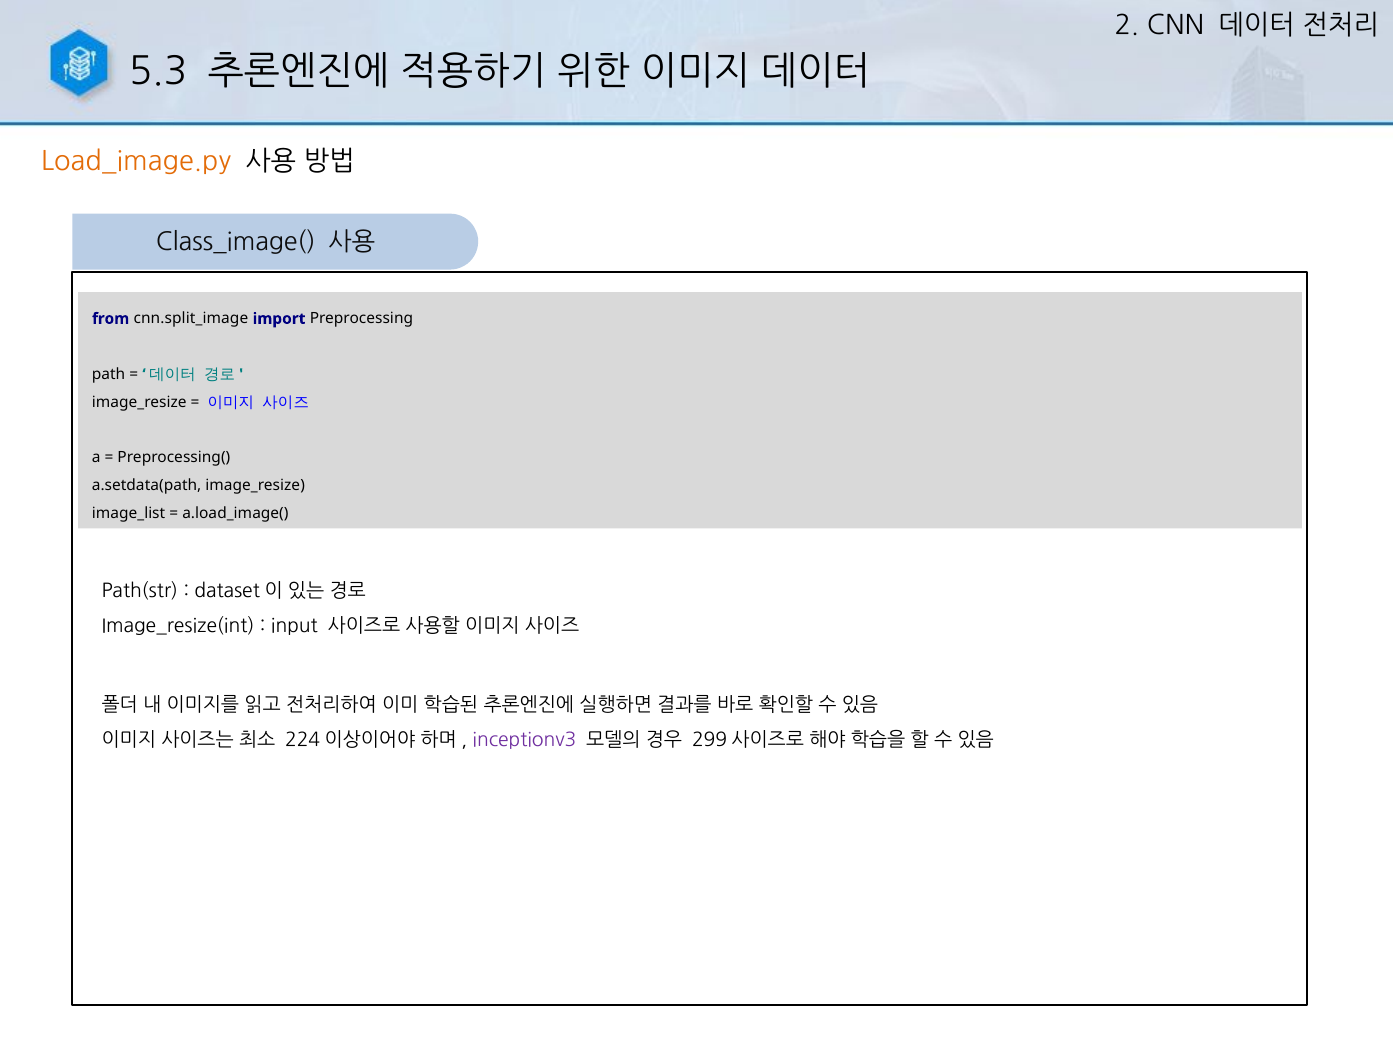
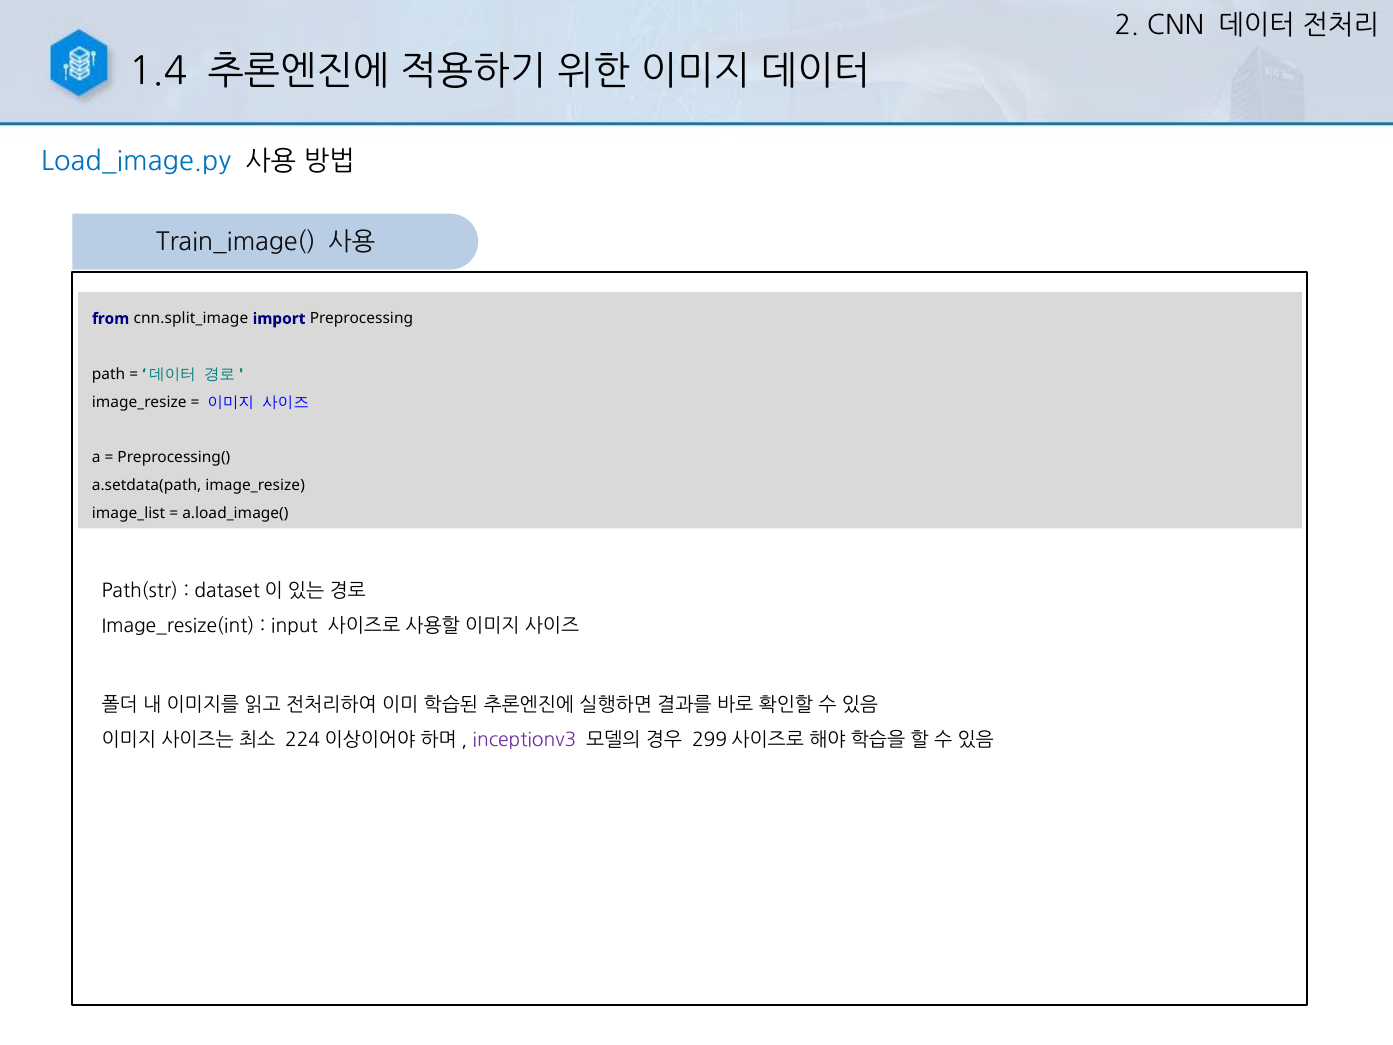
5.3: 5.3 -> 1.4
Load_image.py colour: orange -> blue
Class_image(: Class_image( -> Train_image(
